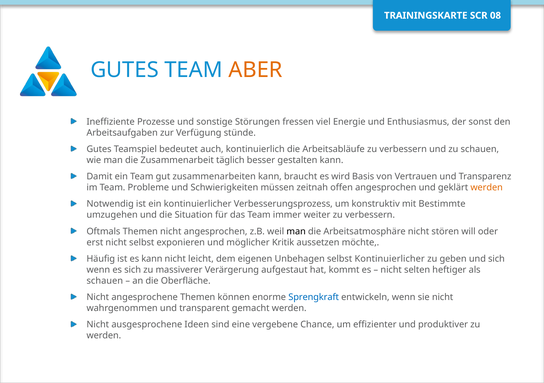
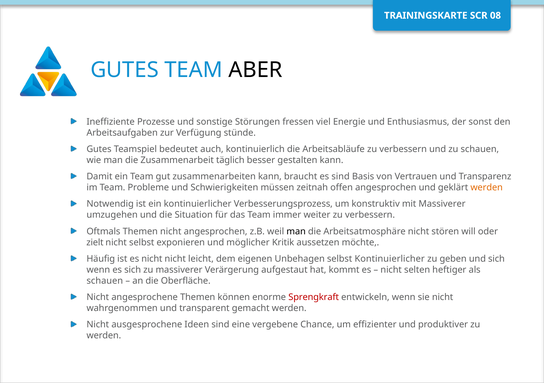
ABER colour: orange -> black
es wird: wird -> sind
mit Bestimmte: Bestimmte -> Massiverer
erst: erst -> zielt
es kann: kann -> nicht
Sprengkraft colour: blue -> red
